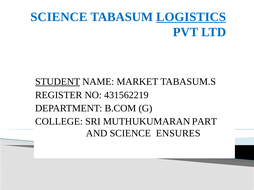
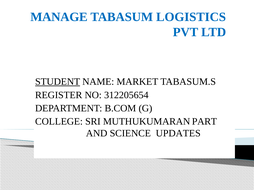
SCIENCE at (59, 17): SCIENCE -> MANAGE
LOGISTICS underline: present -> none
431562219: 431562219 -> 312205654
ENSURES: ENSURES -> UPDATES
